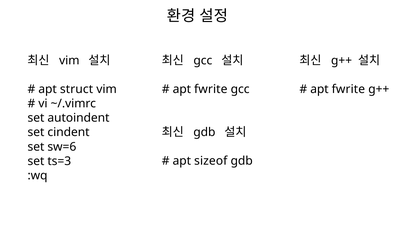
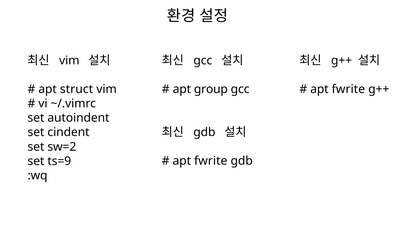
fwrite at (211, 89): fwrite -> group
sw=6: sw=6 -> sw=2
sizeof at (211, 161): sizeof -> fwrite
ts=3: ts=3 -> ts=9
